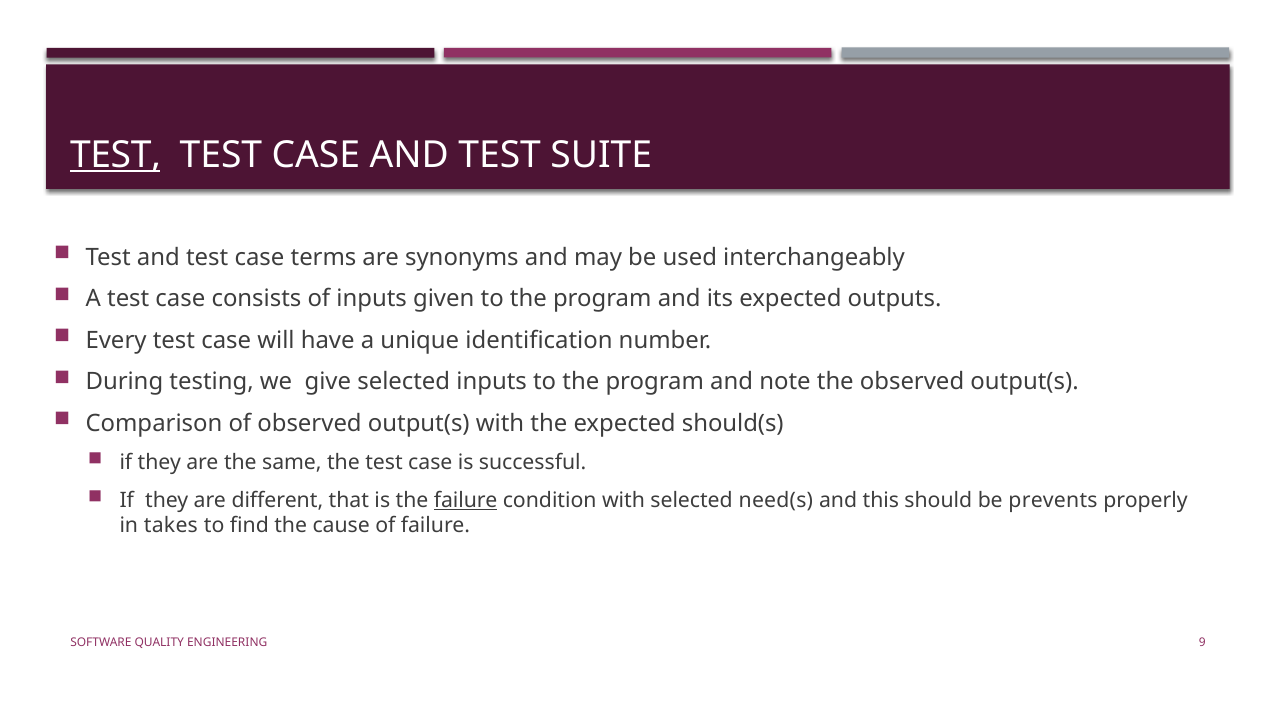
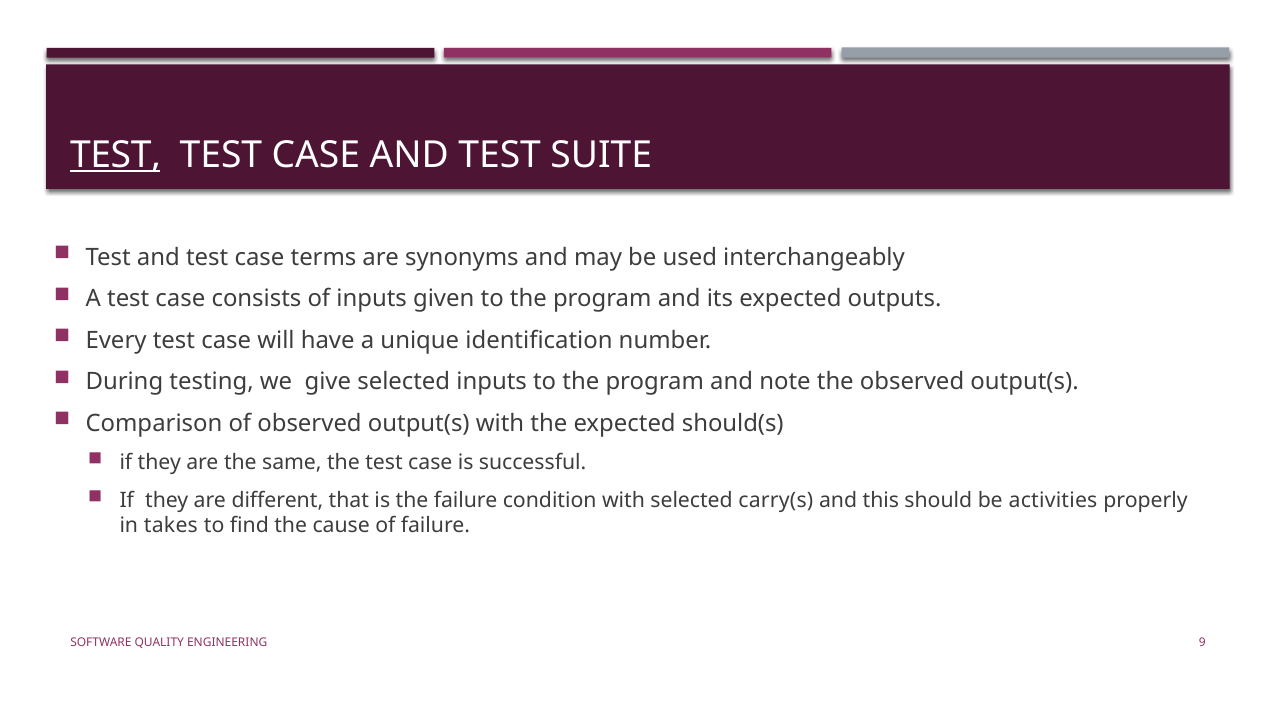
failure at (466, 500) underline: present -> none
need(s: need(s -> carry(s
prevents: prevents -> activities
